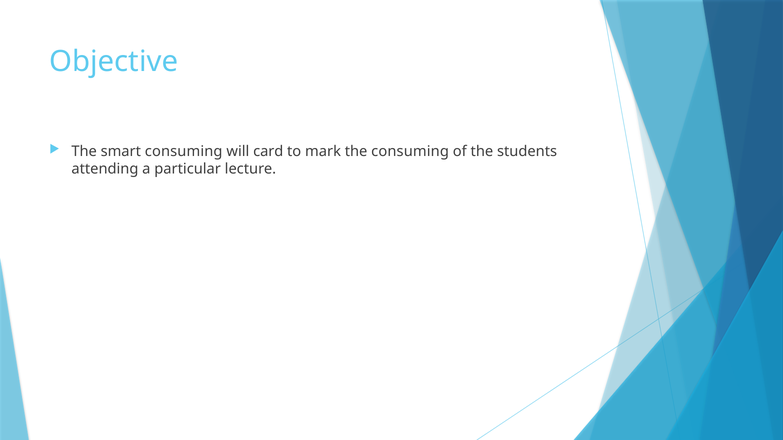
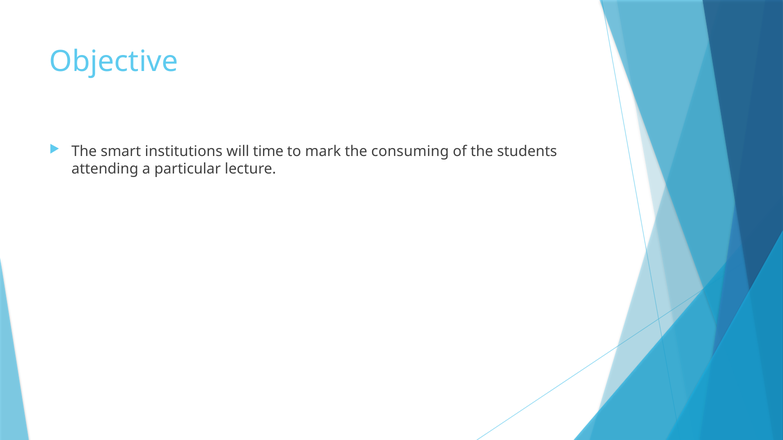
smart consuming: consuming -> institutions
card: card -> time
